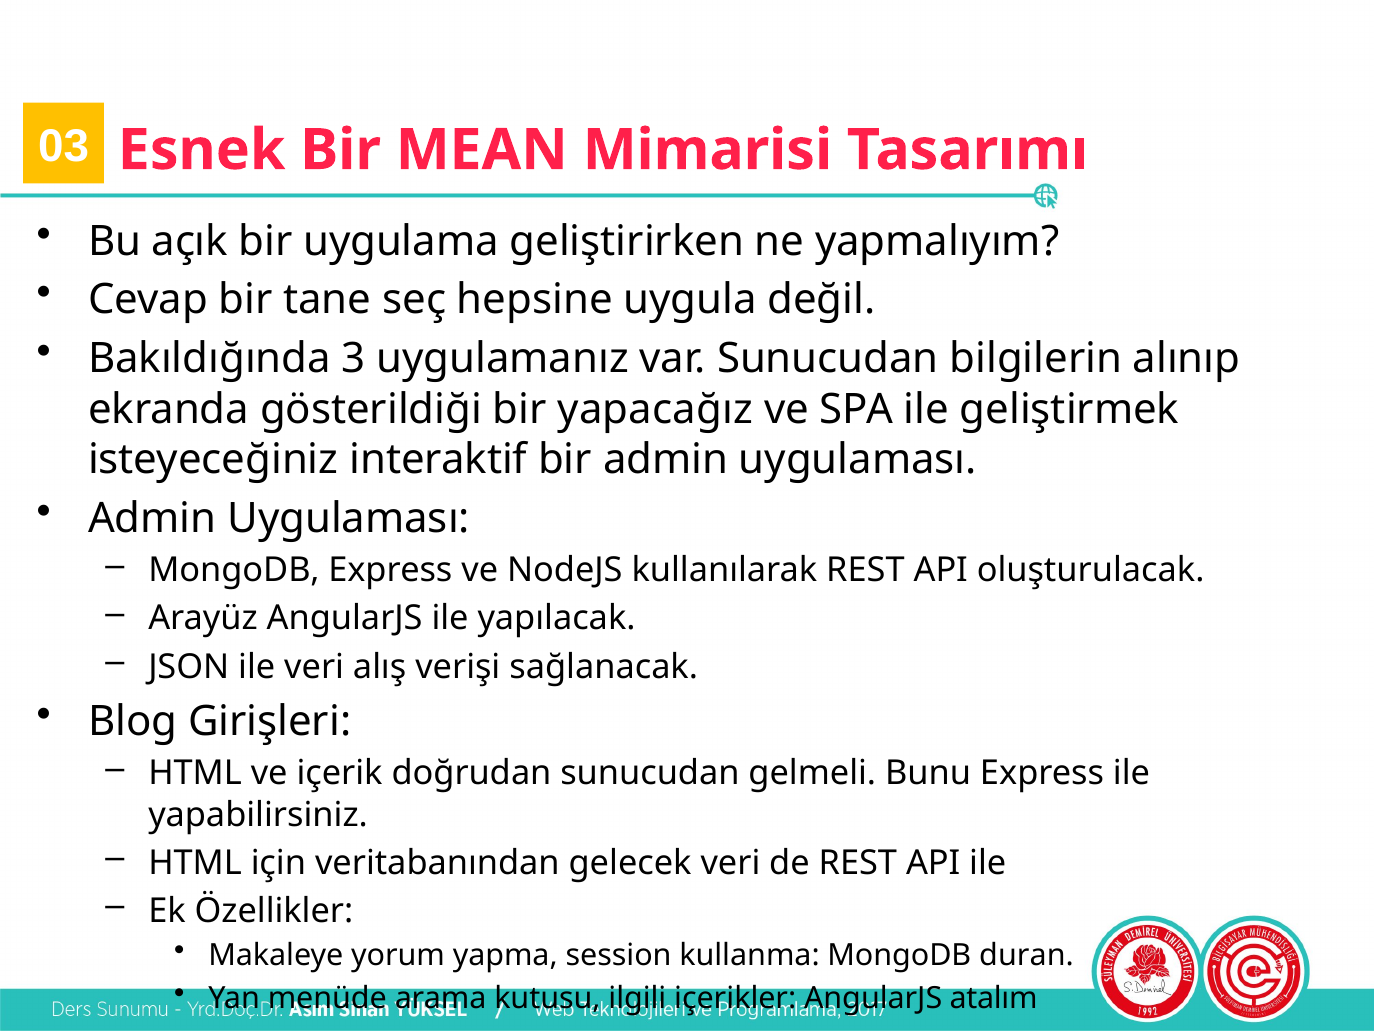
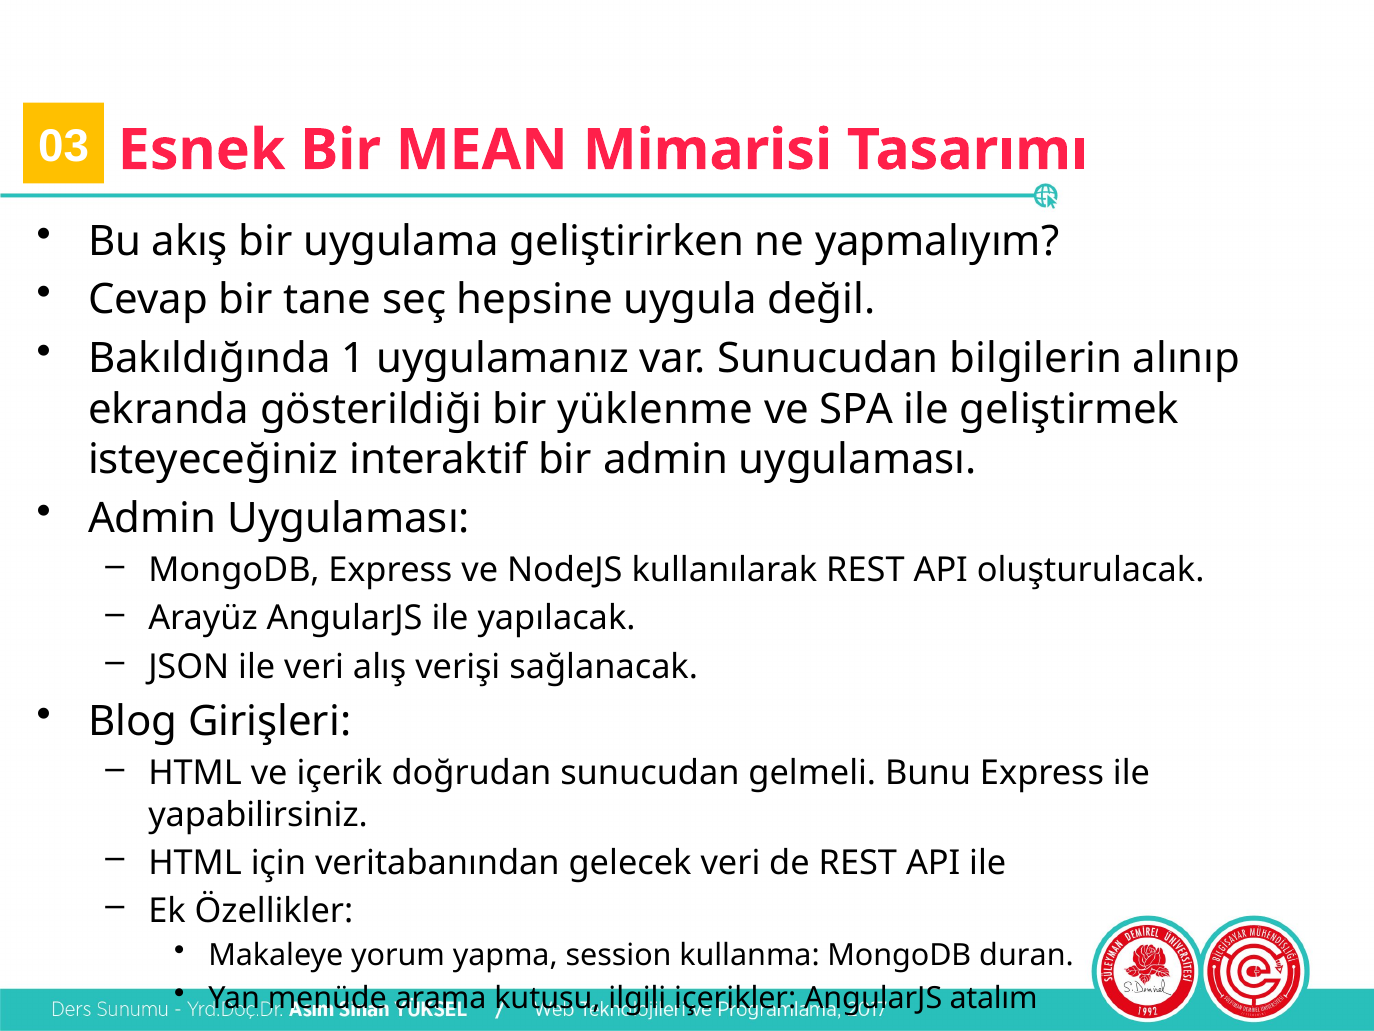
açık: açık -> akış
3: 3 -> 1
yapacağız: yapacağız -> yüklenme
